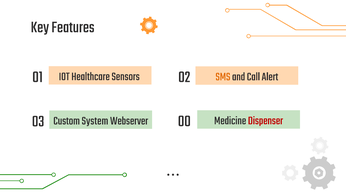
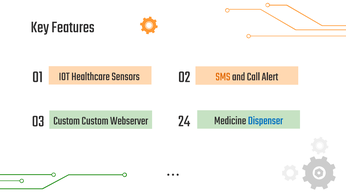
00: 00 -> 24
Custom System: System -> Custom
Dispenser colour: red -> blue
